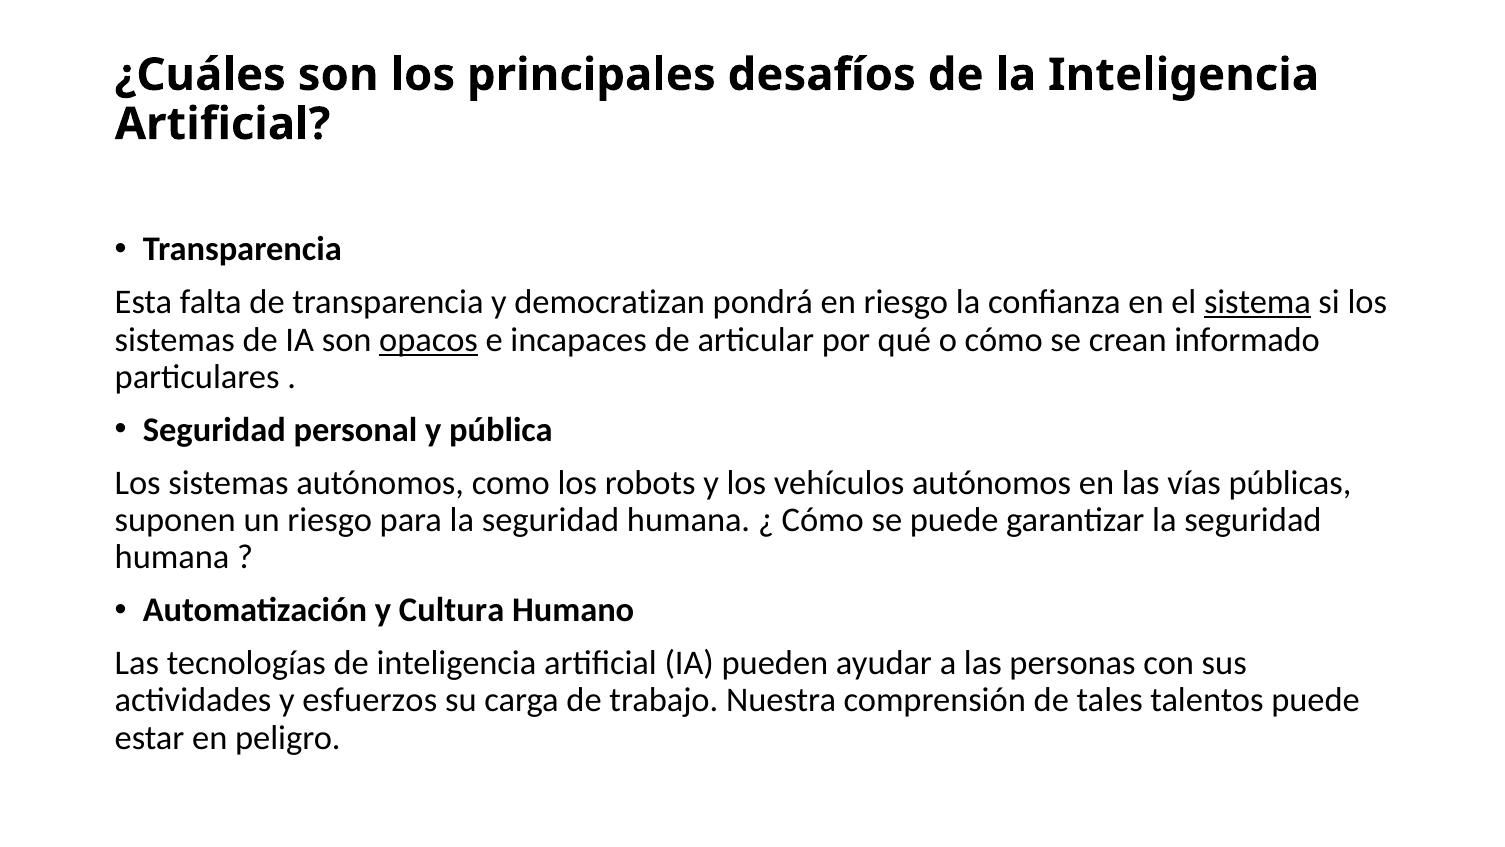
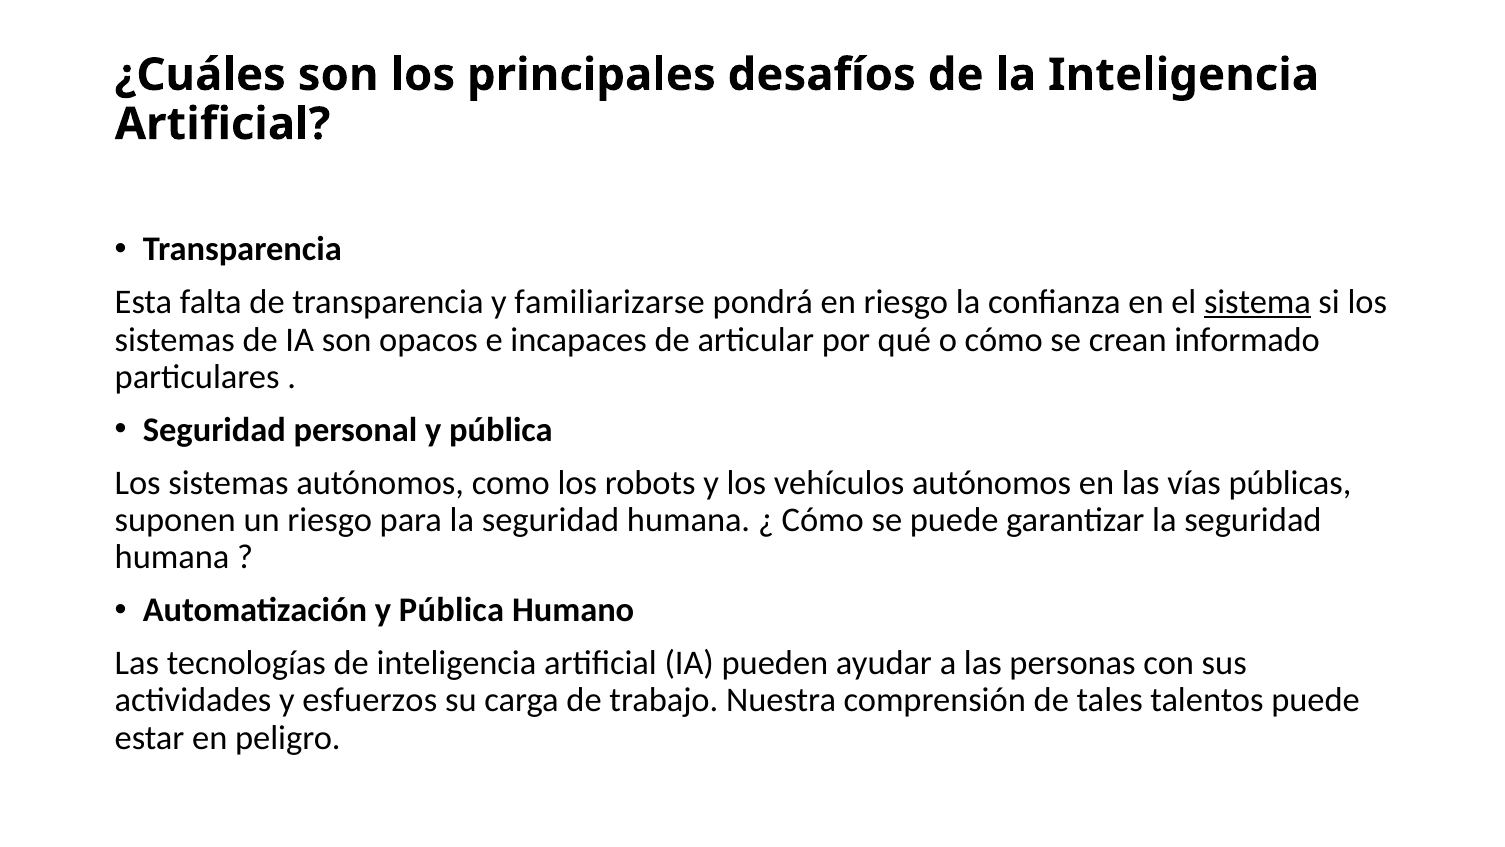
democratizan: democratizan -> familiarizarse
opacos underline: present -> none
Automatización y Cultura: Cultura -> Pública
